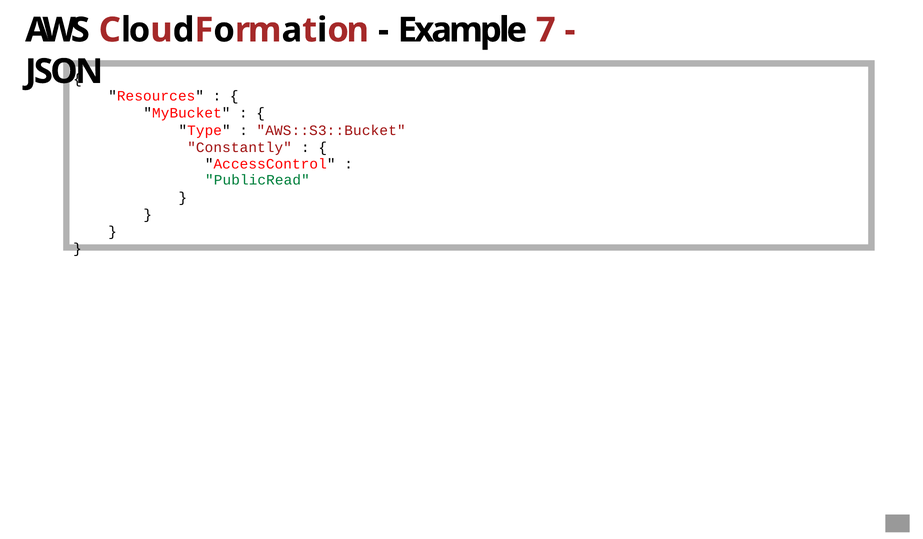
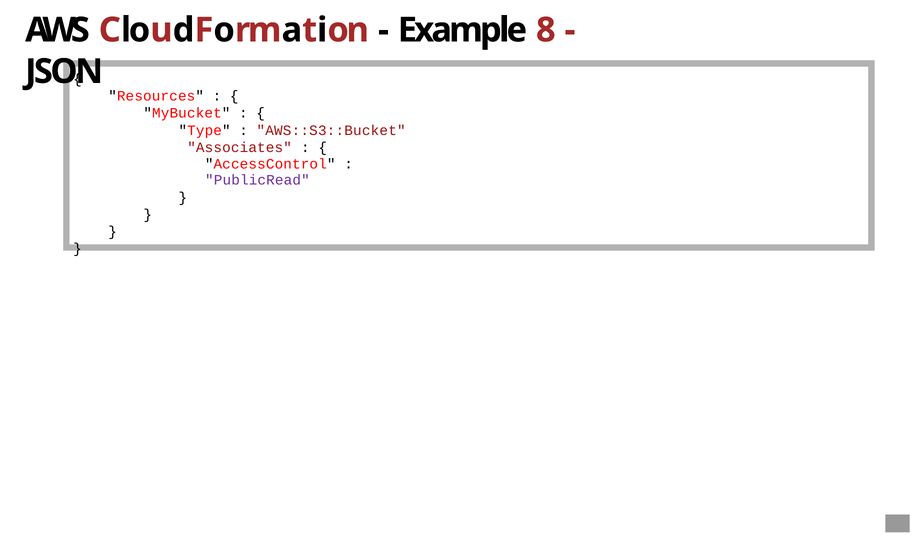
7: 7 -> 8
Constantly: Constantly -> Associates
PublicRead colour: green -> purple
